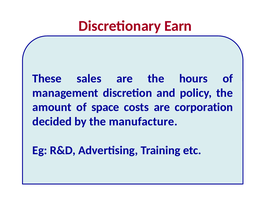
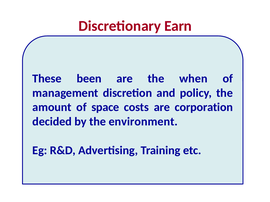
sales: sales -> been
hours: hours -> when
manufacture: manufacture -> environment
